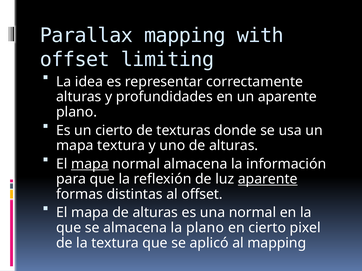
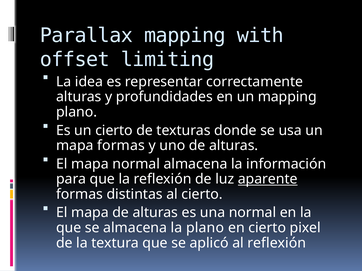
un aparente: aparente -> mapping
mapa textura: textura -> formas
mapa at (90, 164) underline: present -> none
al offset: offset -> cierto
al mapping: mapping -> reflexión
